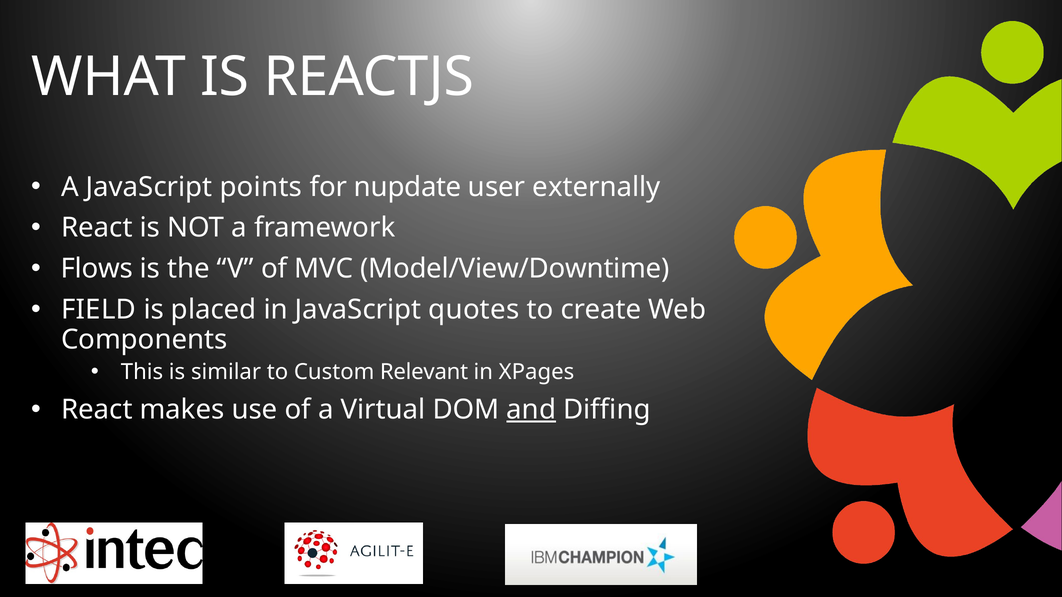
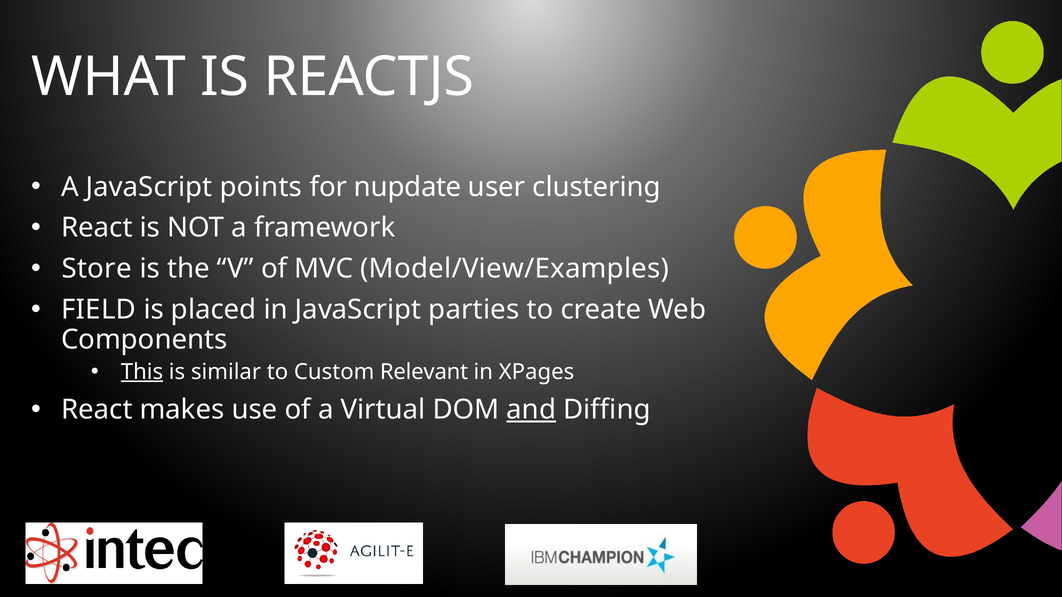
externally: externally -> clustering
Flows: Flows -> Store
Model/View/Downtime: Model/View/Downtime -> Model/View/Examples
quotes: quotes -> parties
This underline: none -> present
